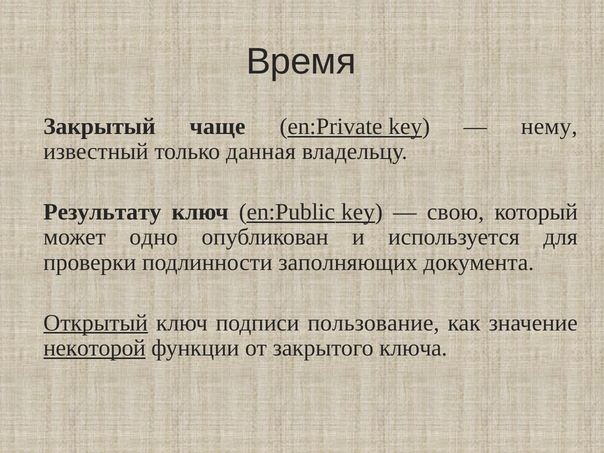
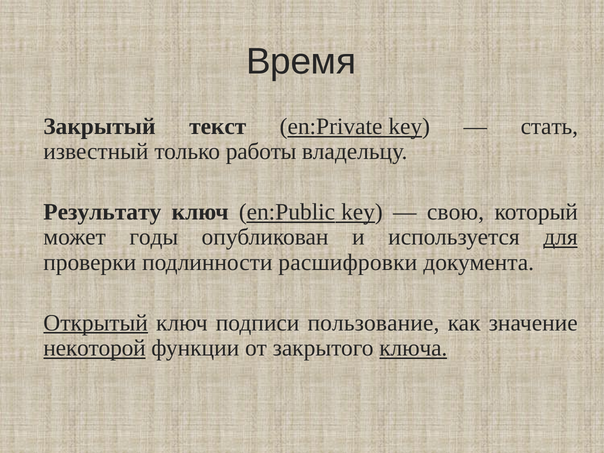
чаще: чаще -> текст
нему: нему -> стать
данная: данная -> работы
одно: одно -> годы
для underline: none -> present
заполняющих: заполняющих -> расшифровки
ключа underline: none -> present
